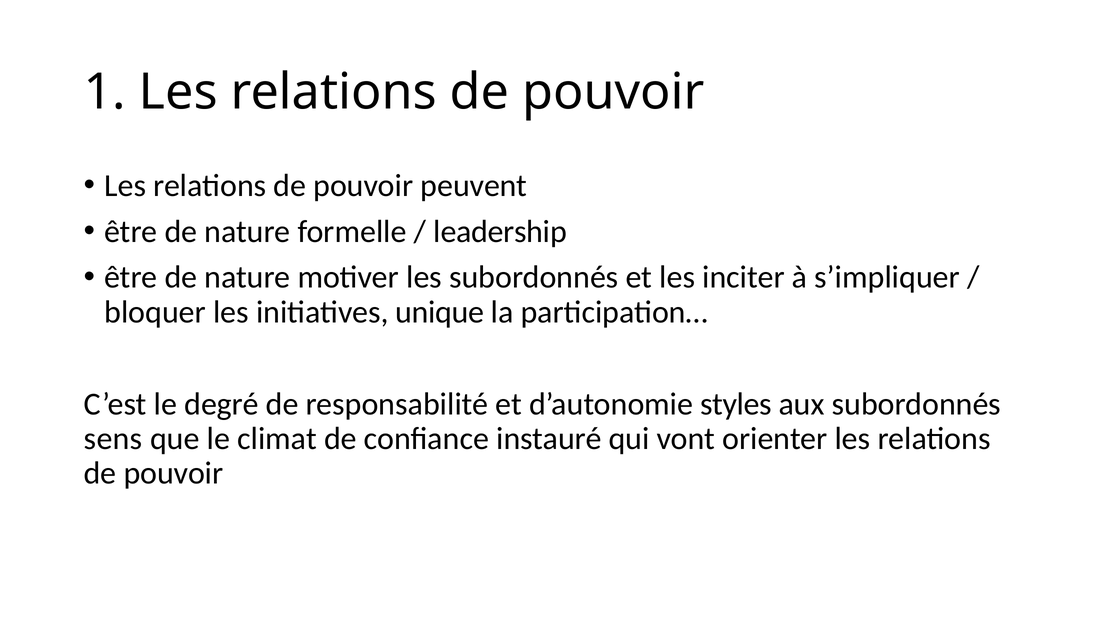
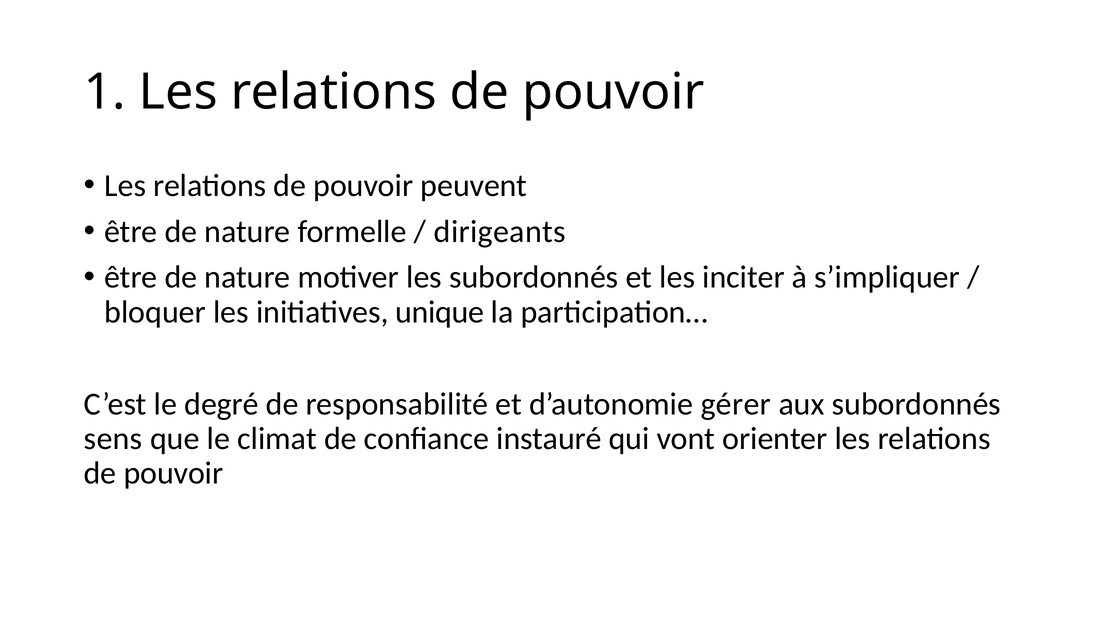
leadership: leadership -> dirigeants
styles: styles -> gérer
